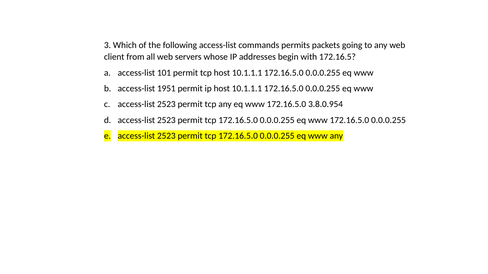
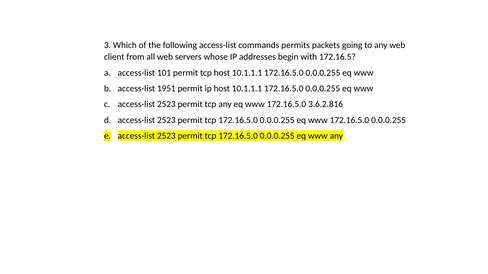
3.8.0.954: 3.8.0.954 -> 3.6.2.816
